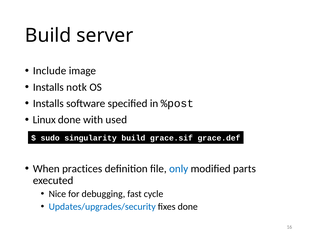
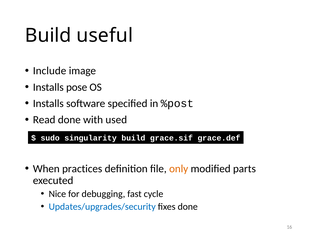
server: server -> useful
notk: notk -> pose
Linux: Linux -> Read
only colour: blue -> orange
